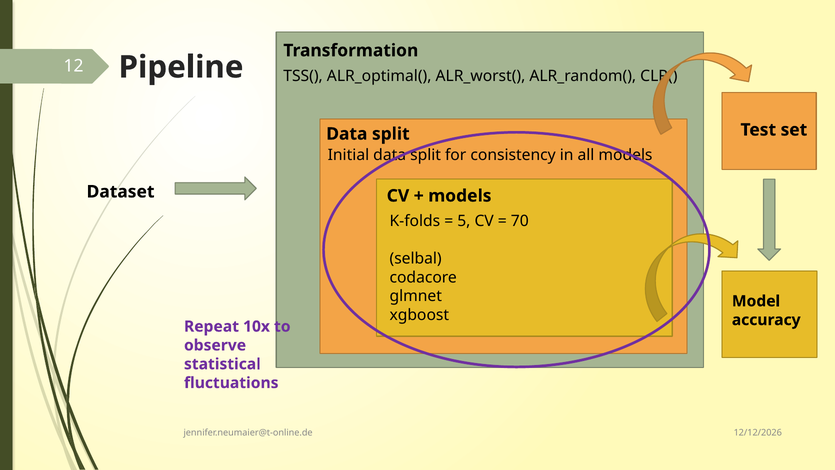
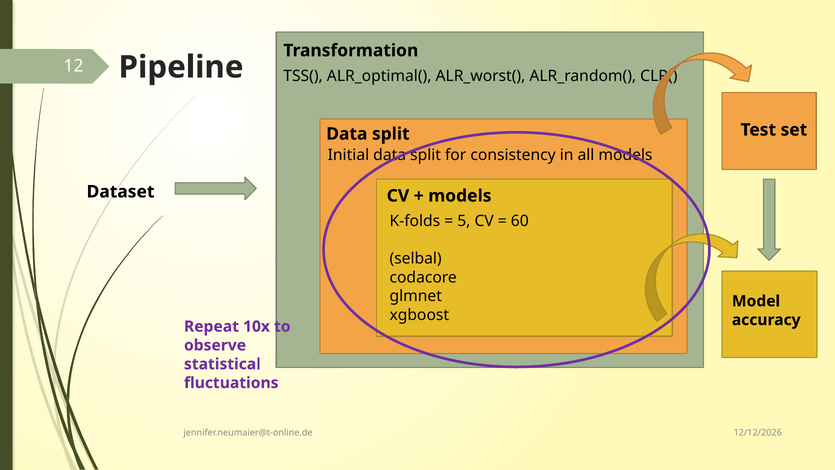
70: 70 -> 60
